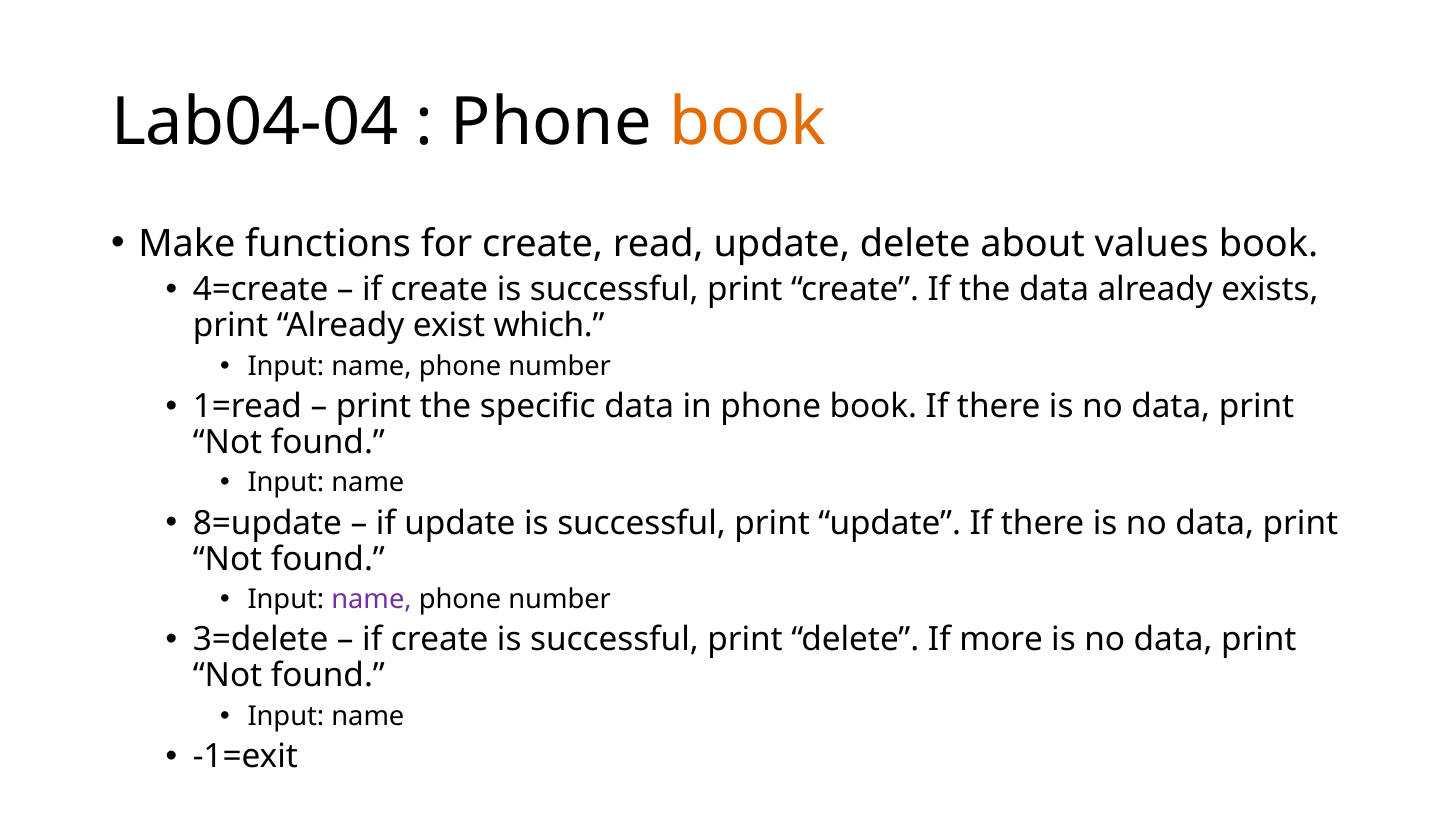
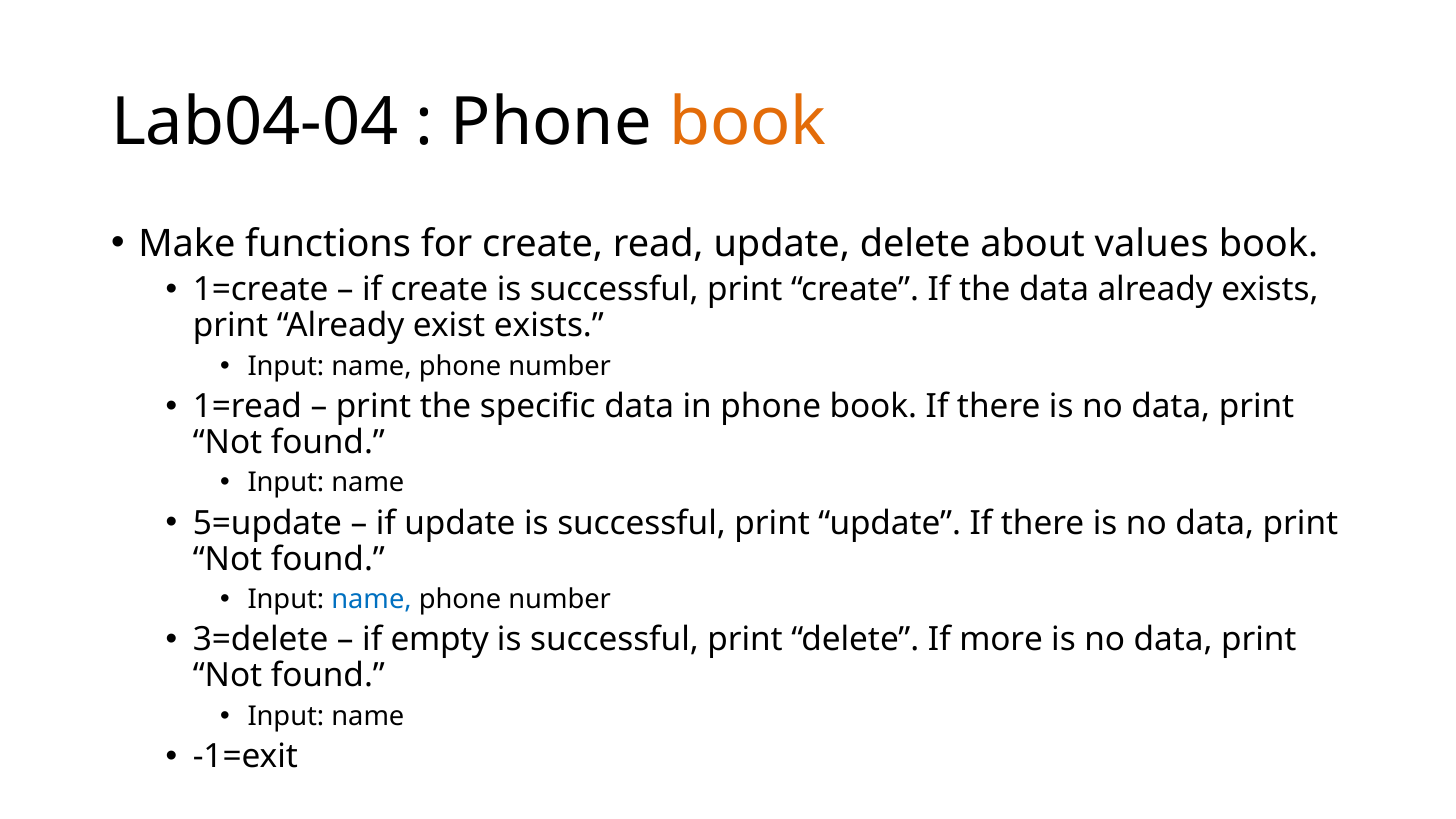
4=create: 4=create -> 1=create
exist which: which -> exists
8=update: 8=update -> 5=update
name at (372, 600) colour: purple -> blue
create at (440, 640): create -> empty
